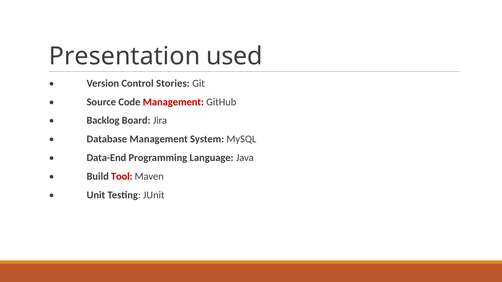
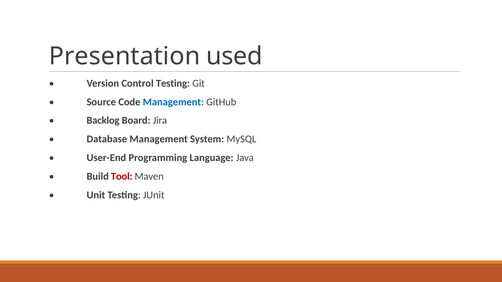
Control Stories: Stories -> Testing
Management at (173, 102) colour: red -> blue
Data-End: Data-End -> User-End
